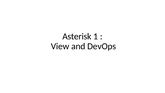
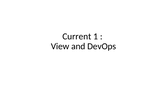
Asterisk: Asterisk -> Current
